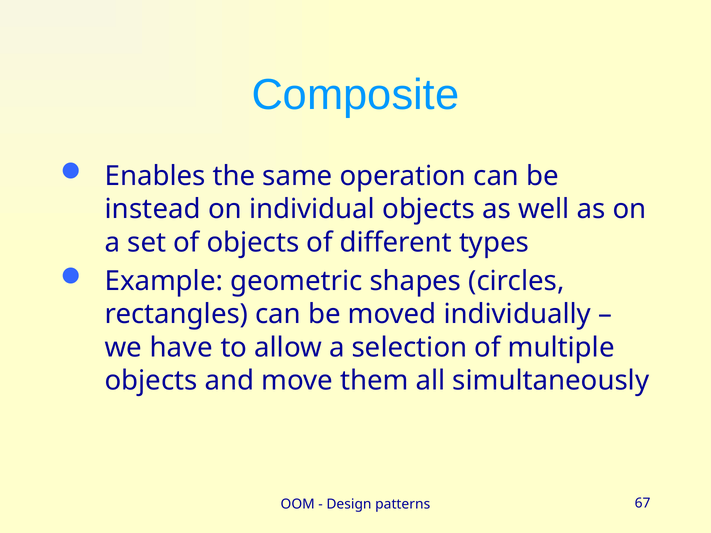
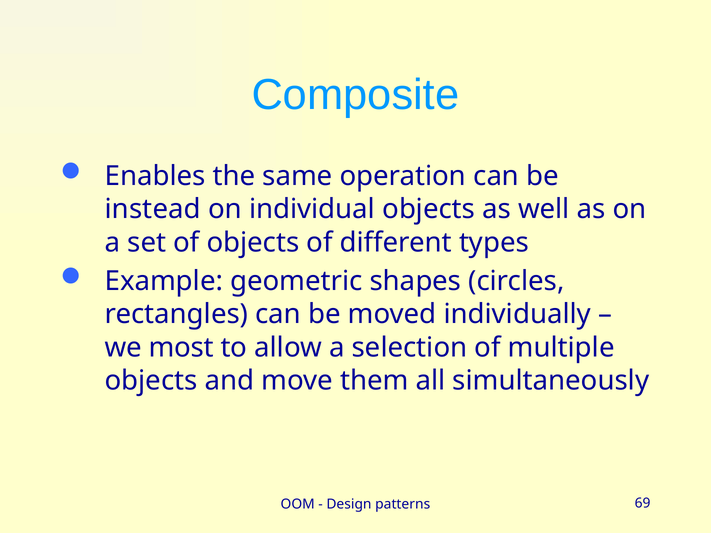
have: have -> most
67: 67 -> 69
